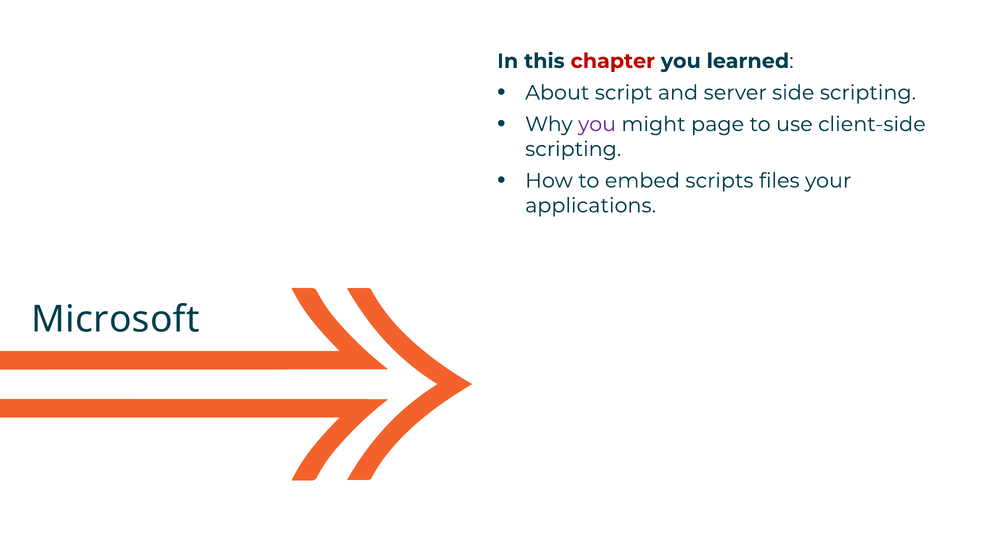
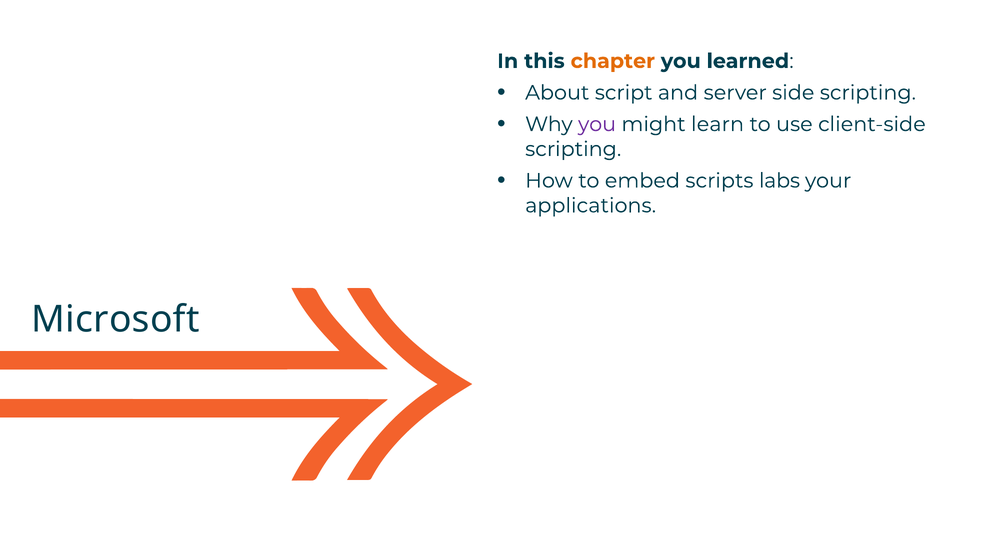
chapter colour: red -> orange
page: page -> learn
files: files -> labs
